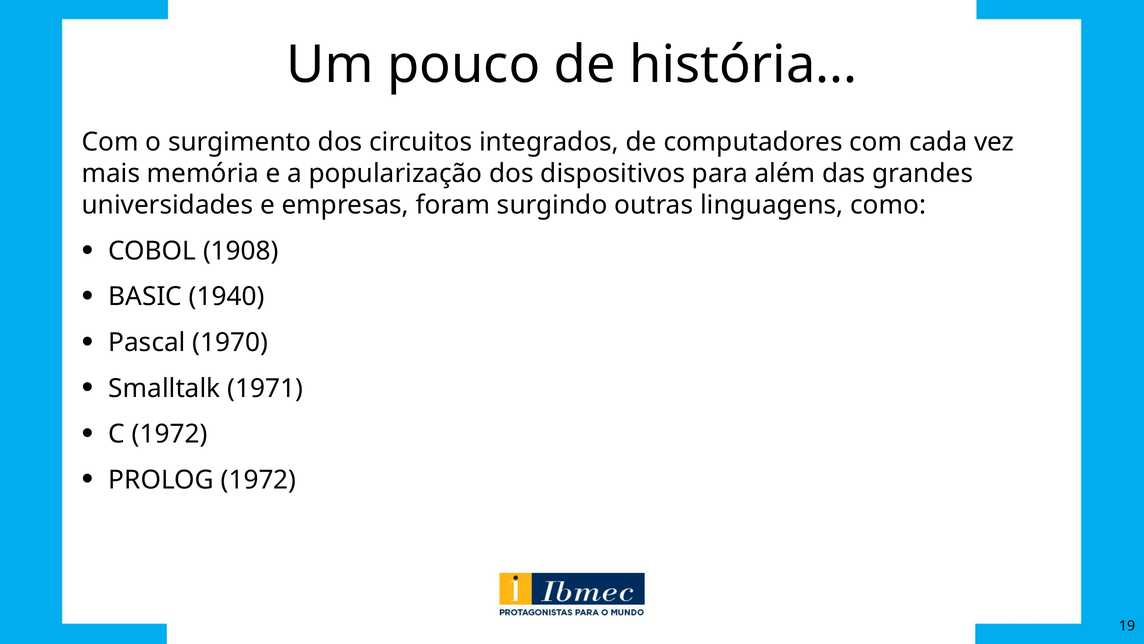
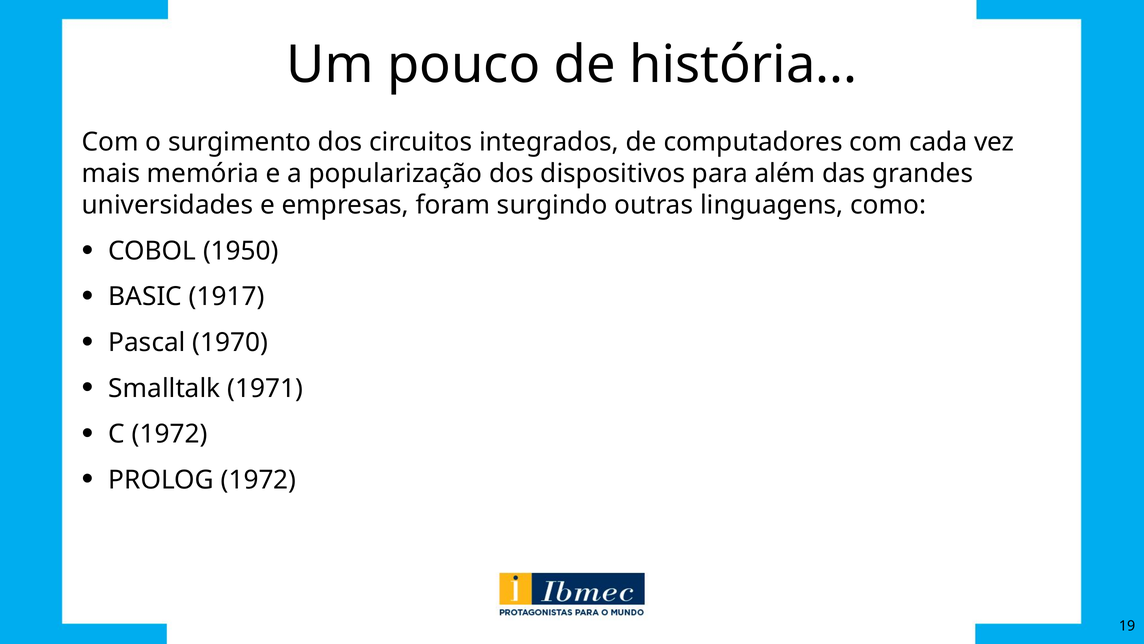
1908: 1908 -> 1950
1940: 1940 -> 1917
